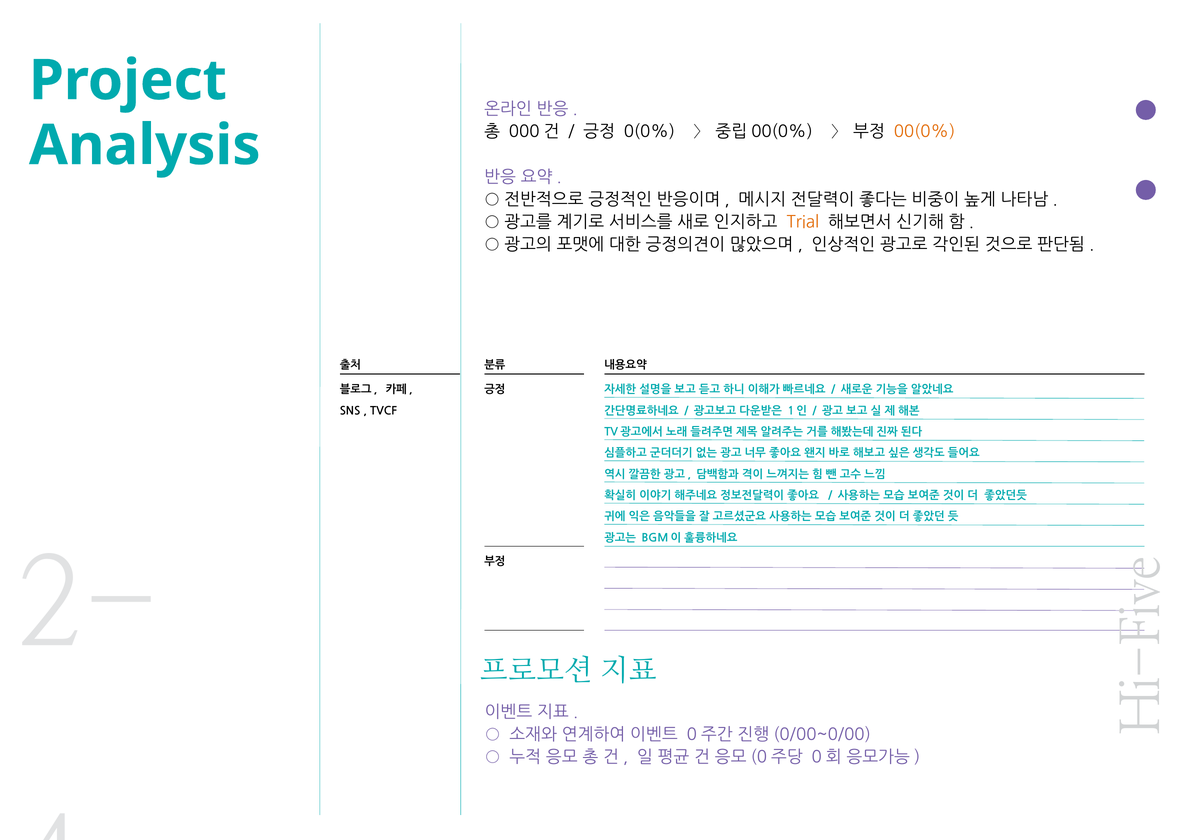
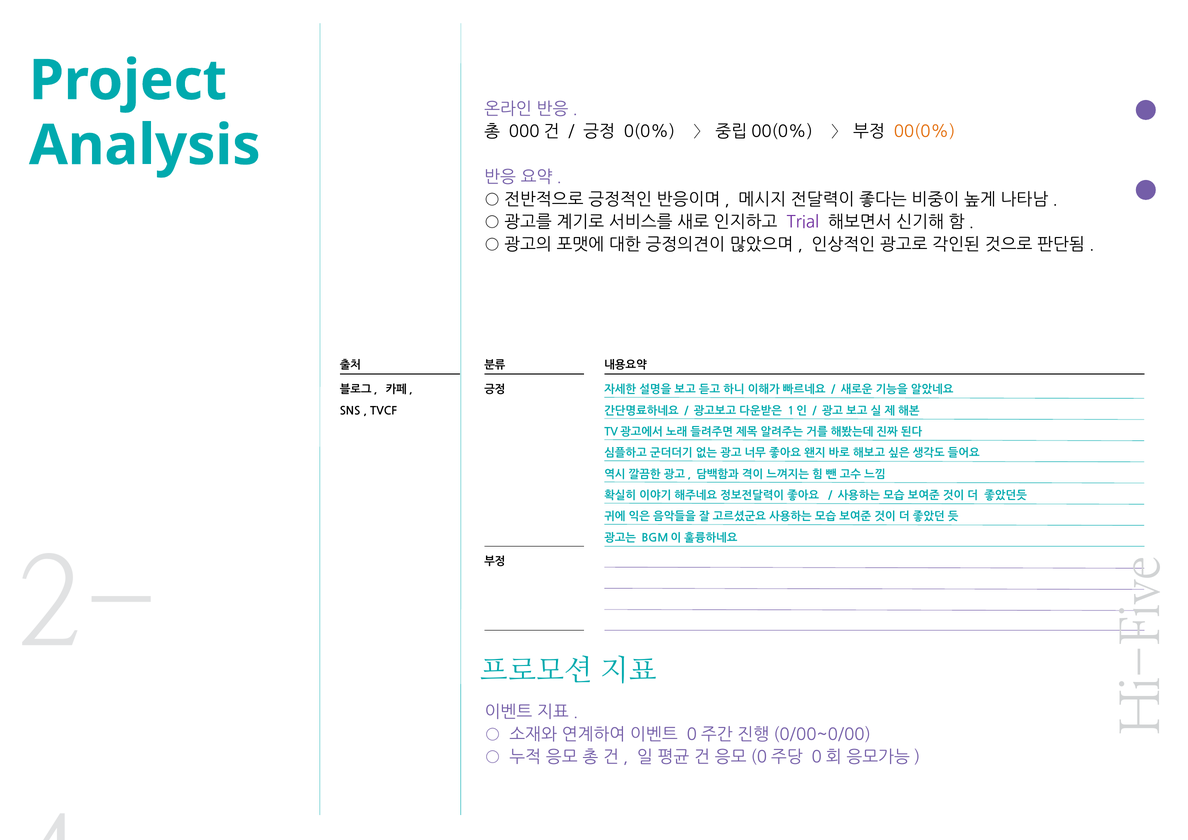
Trial colour: orange -> purple
